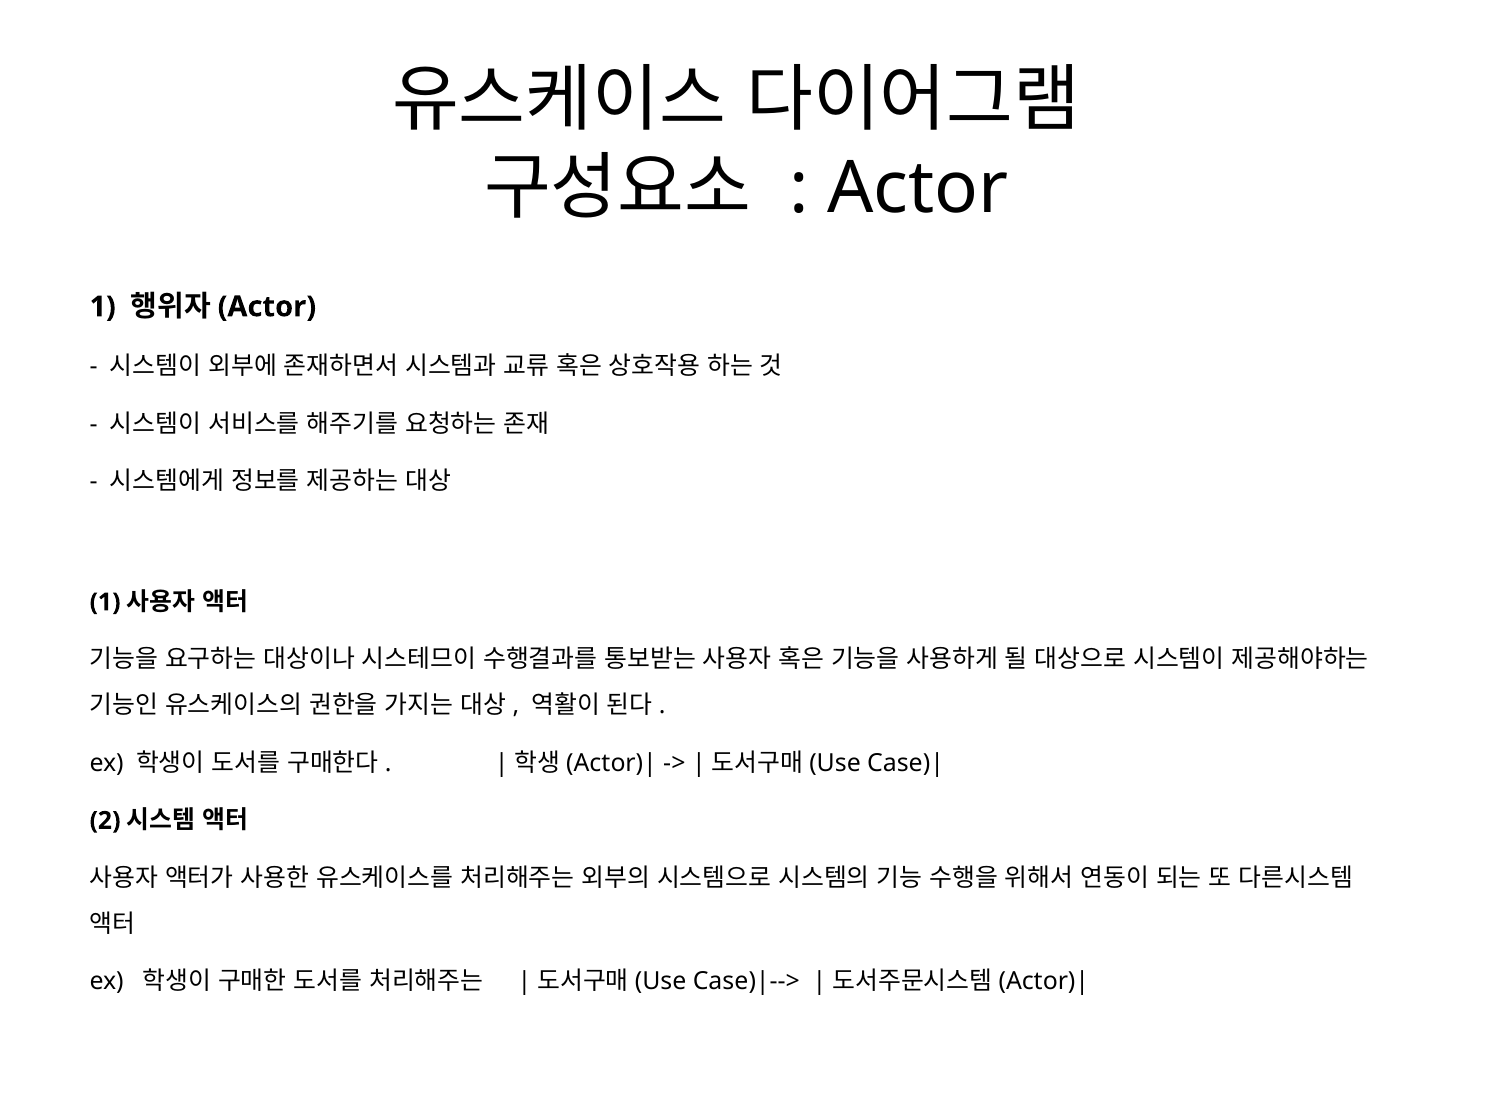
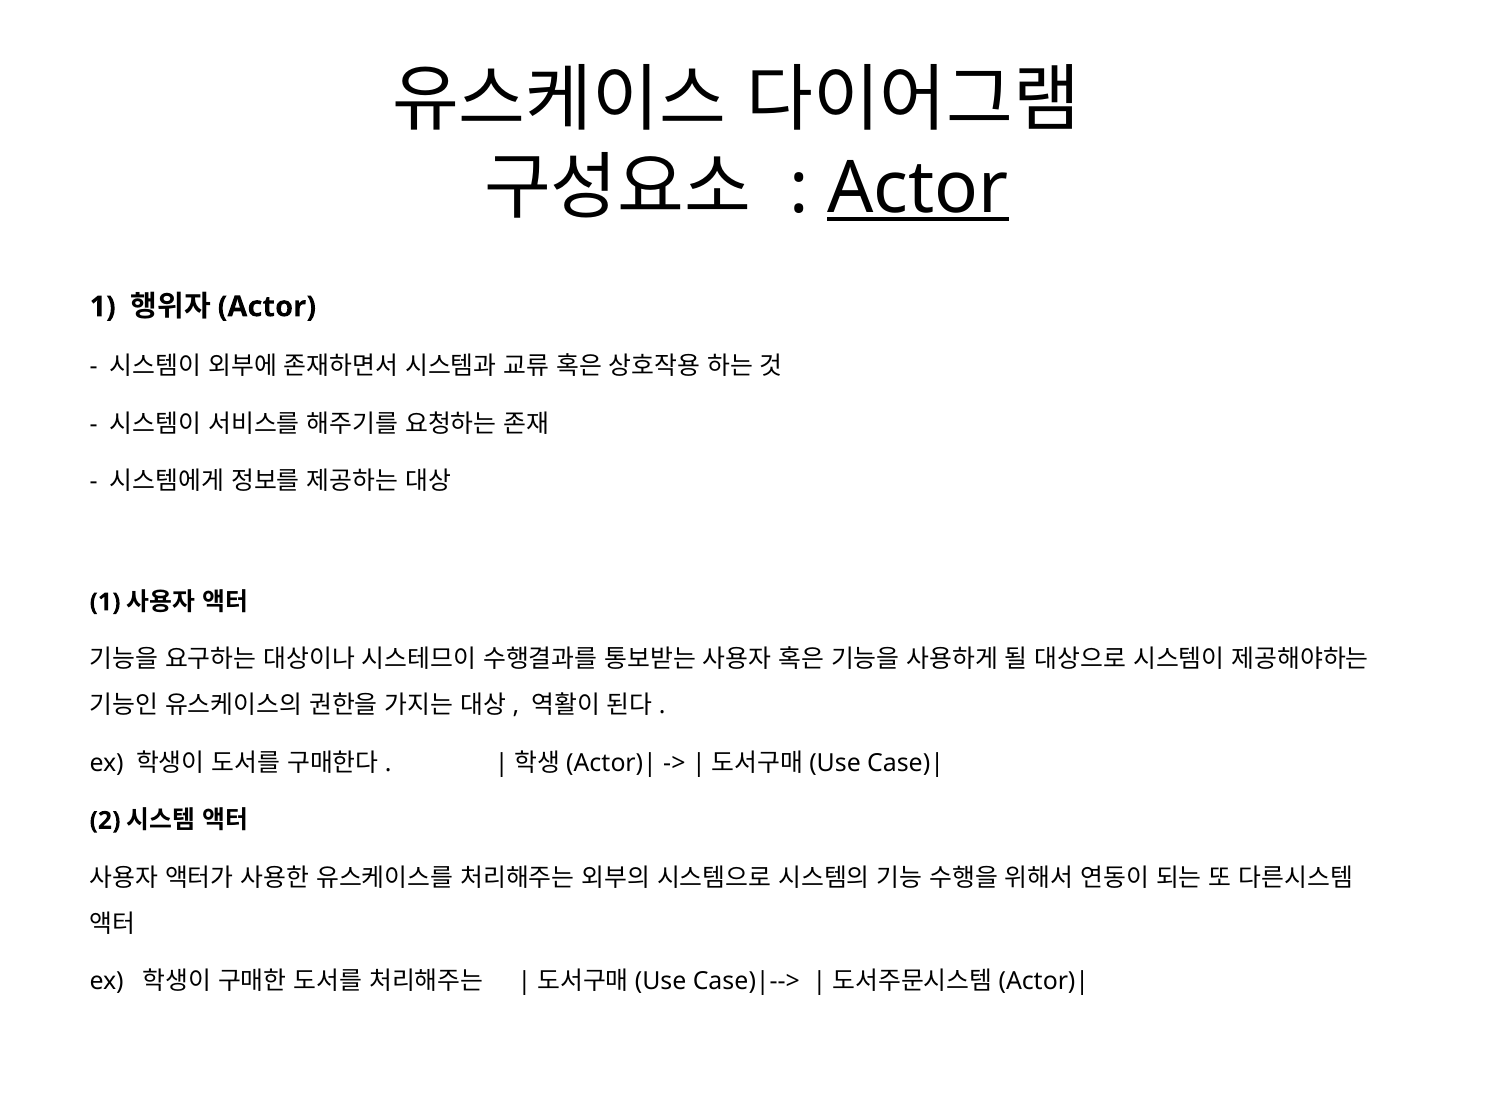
Actor at (918, 188) underline: none -> present
